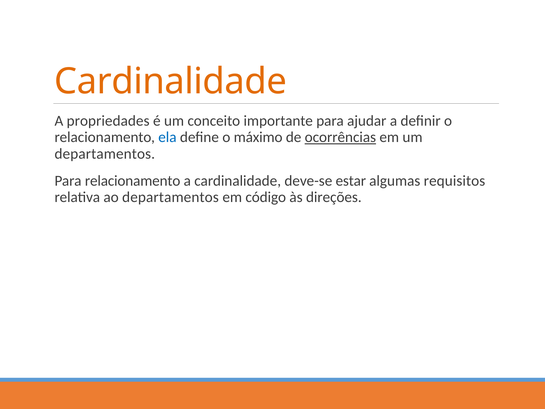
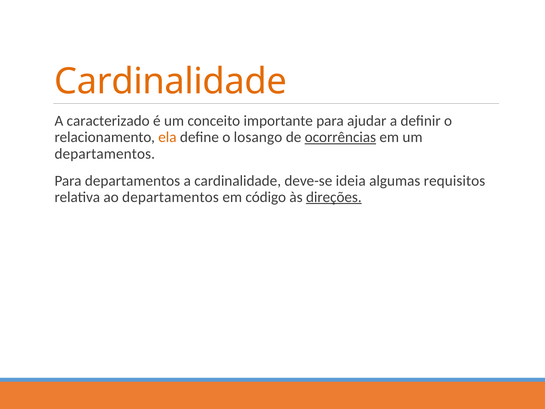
propriedades: propriedades -> caracterizado
ela colour: blue -> orange
máximo: máximo -> losango
Para relacionamento: relacionamento -> departamentos
estar: estar -> ideia
direções underline: none -> present
